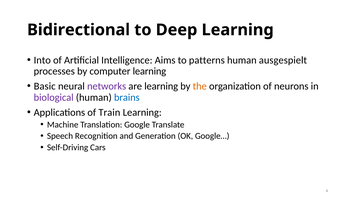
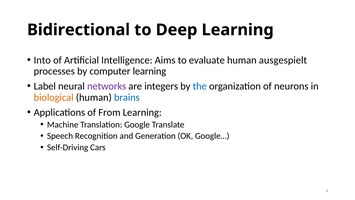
patterns: patterns -> evaluate
Basic: Basic -> Label
are learning: learning -> integers
the colour: orange -> blue
biological colour: purple -> orange
Train: Train -> From
